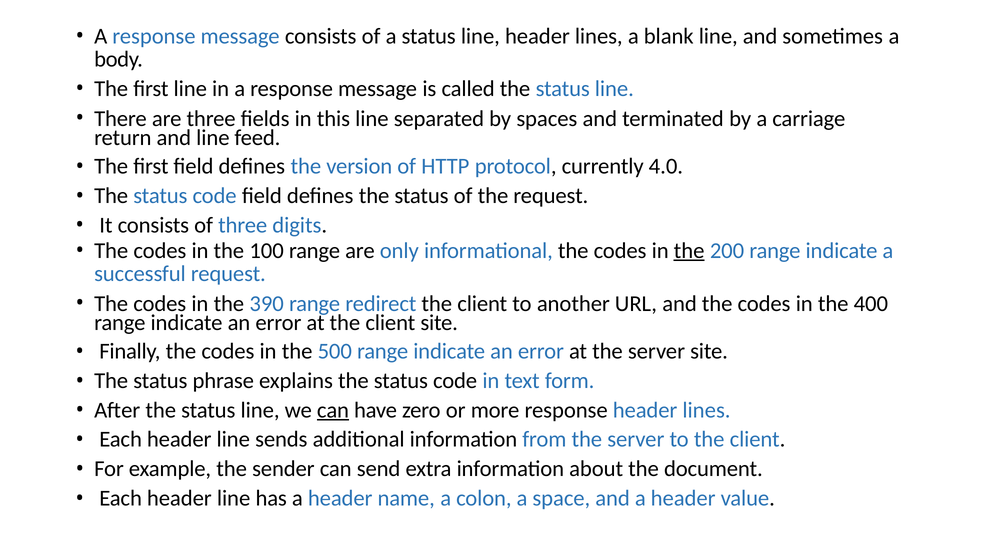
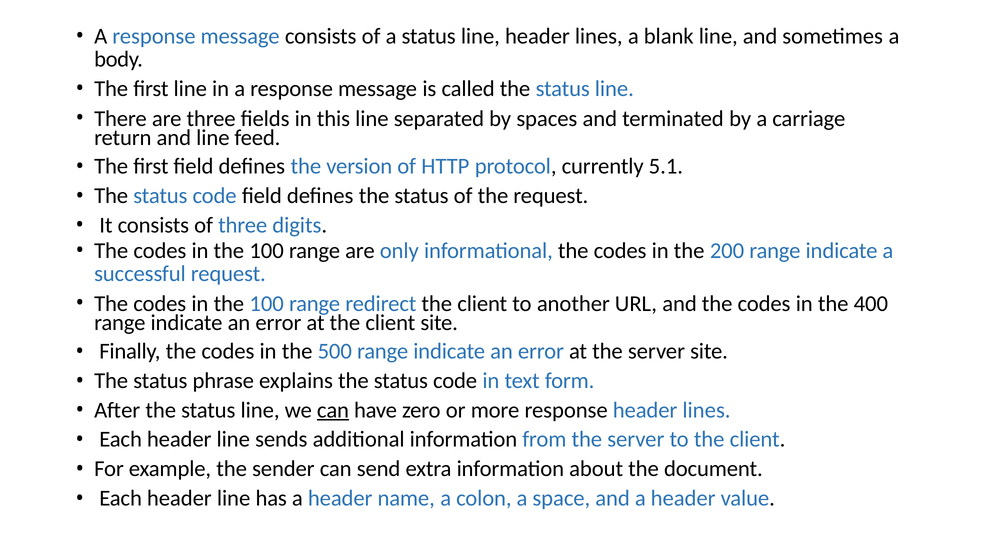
4.0: 4.0 -> 5.1
the at (689, 251) underline: present -> none
390 at (267, 304): 390 -> 100
